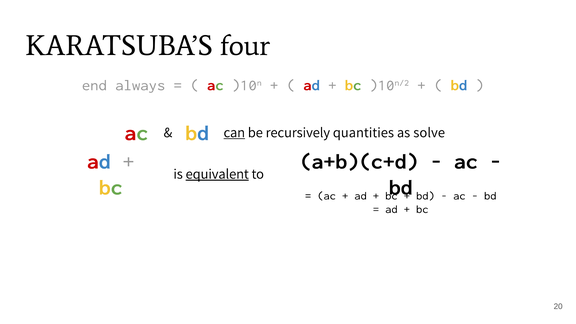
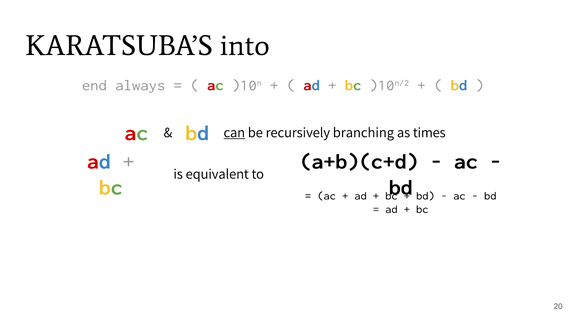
four: four -> into
quantities: quantities -> branching
solve: solve -> times
equivalent underline: present -> none
